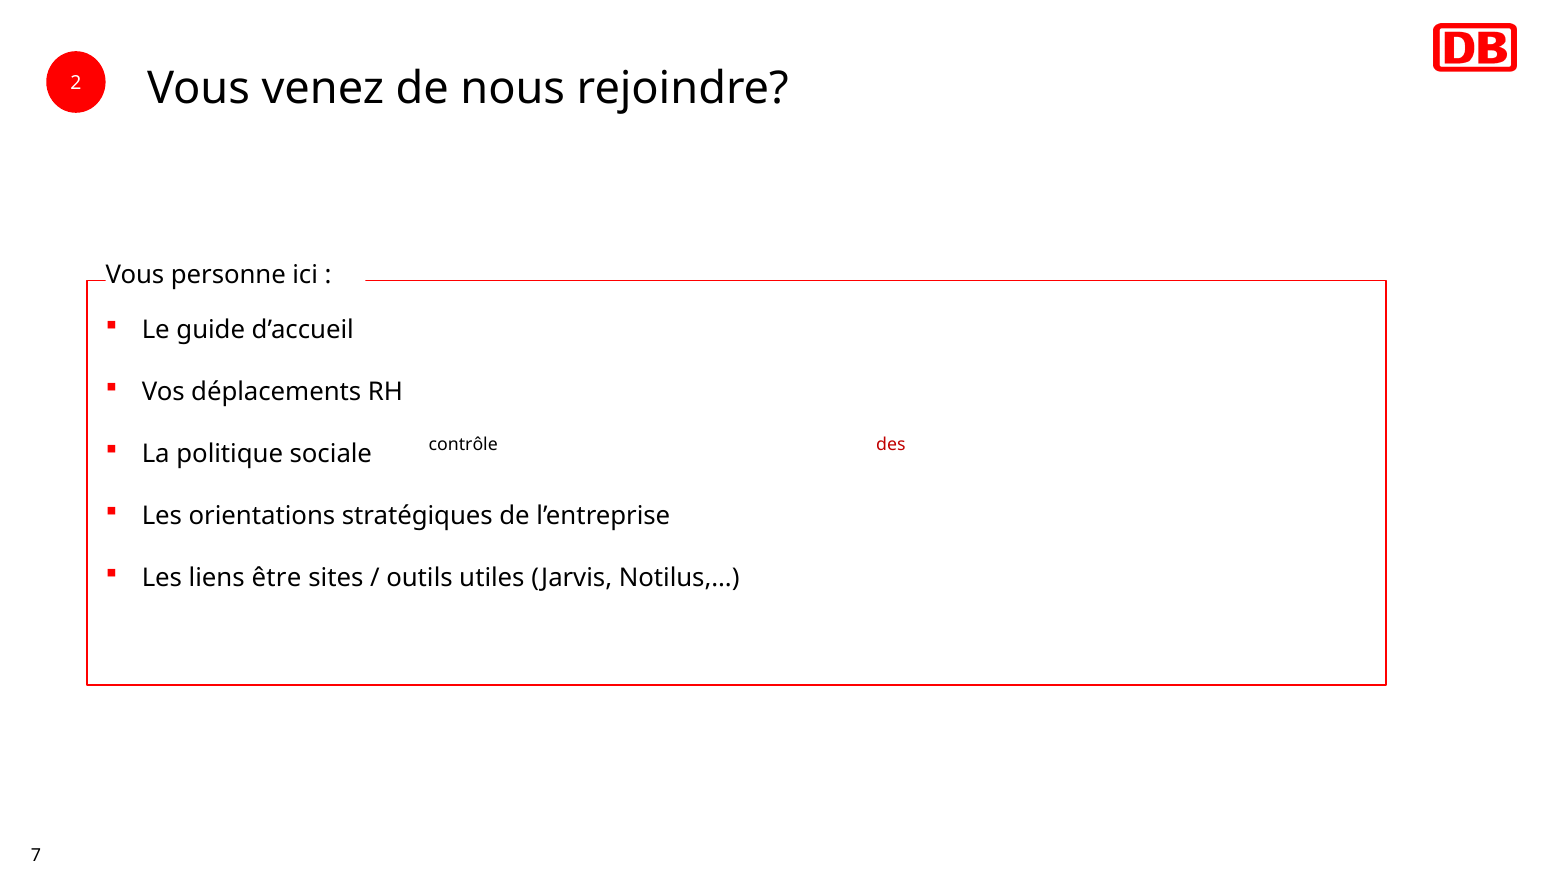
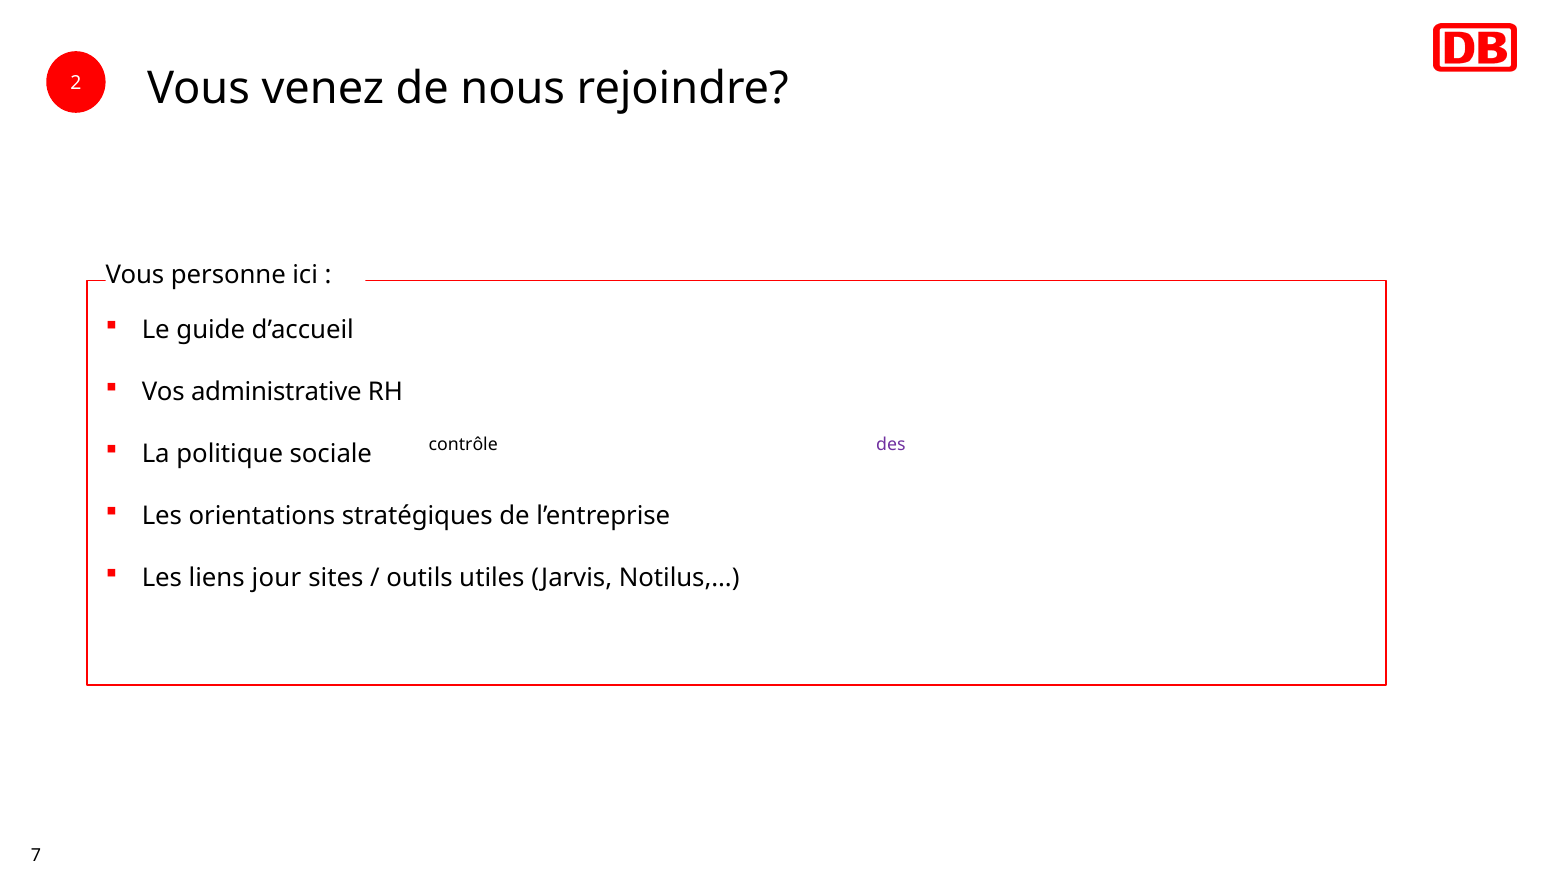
déplacements: déplacements -> administrative
des at (891, 445) colour: red -> purple
être: être -> jour
